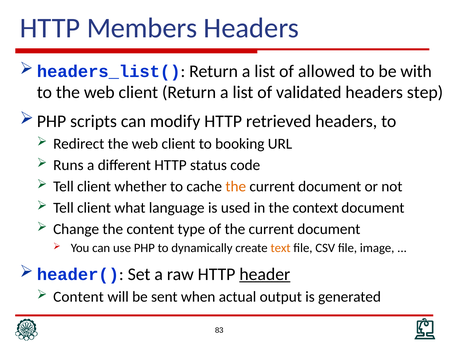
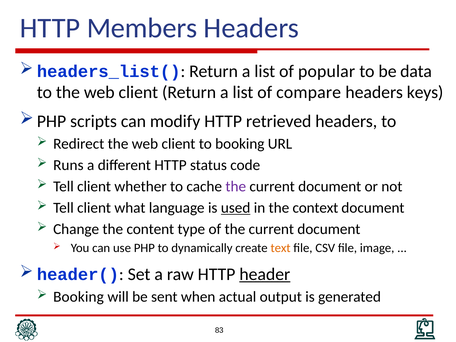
allowed: allowed -> popular
with: with -> data
validated: validated -> compare
step: step -> keys
the at (236, 187) colour: orange -> purple
used underline: none -> present
Content at (78, 297): Content -> Booking
